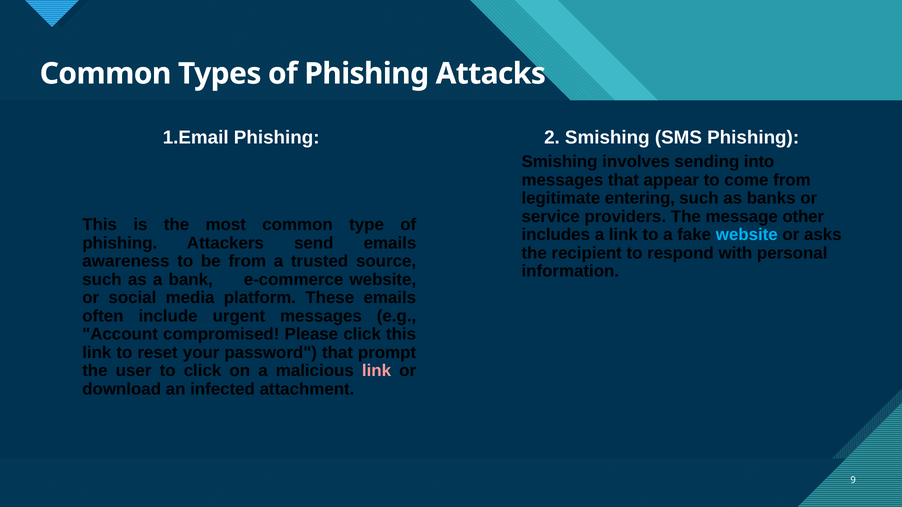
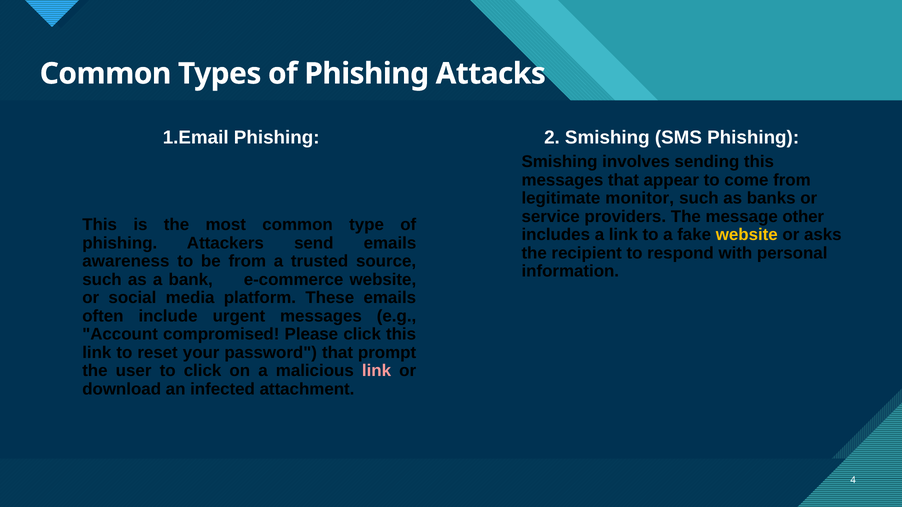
sending into: into -> this
entering: entering -> monitor
website at (747, 235) colour: light blue -> yellow
9: 9 -> 4
